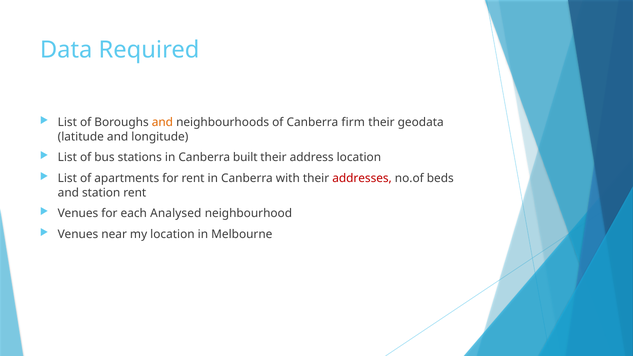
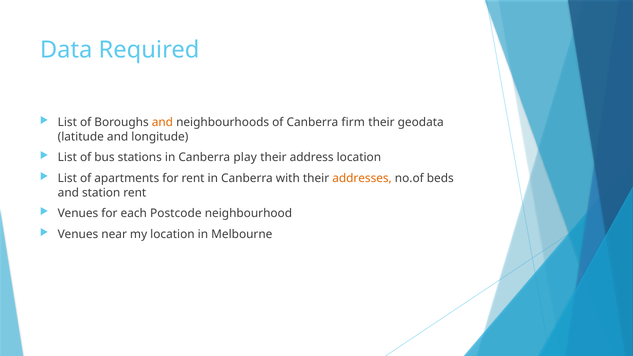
built: built -> play
addresses colour: red -> orange
Analysed: Analysed -> Postcode
